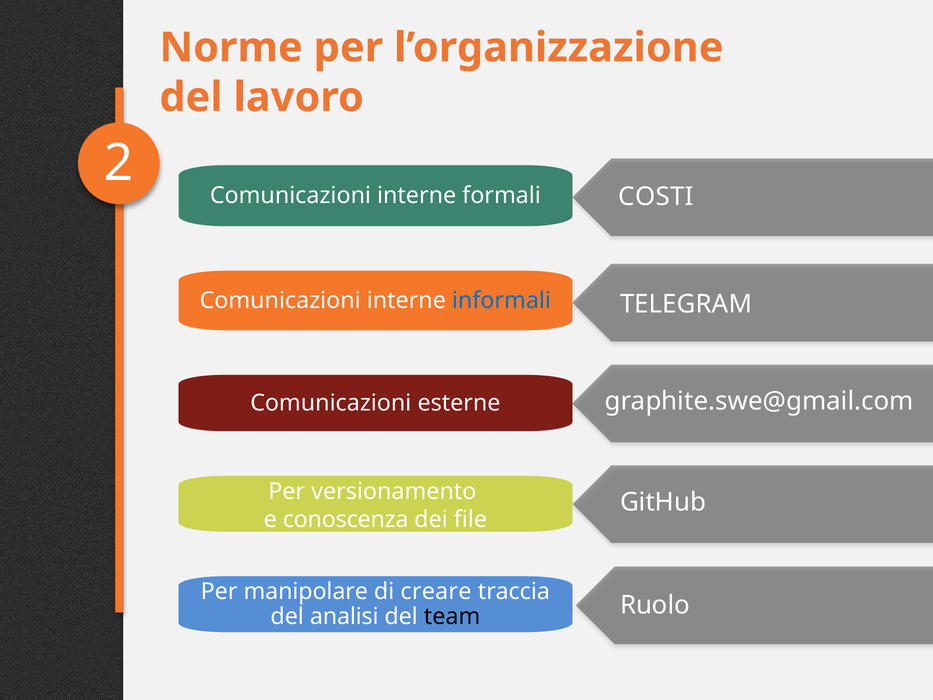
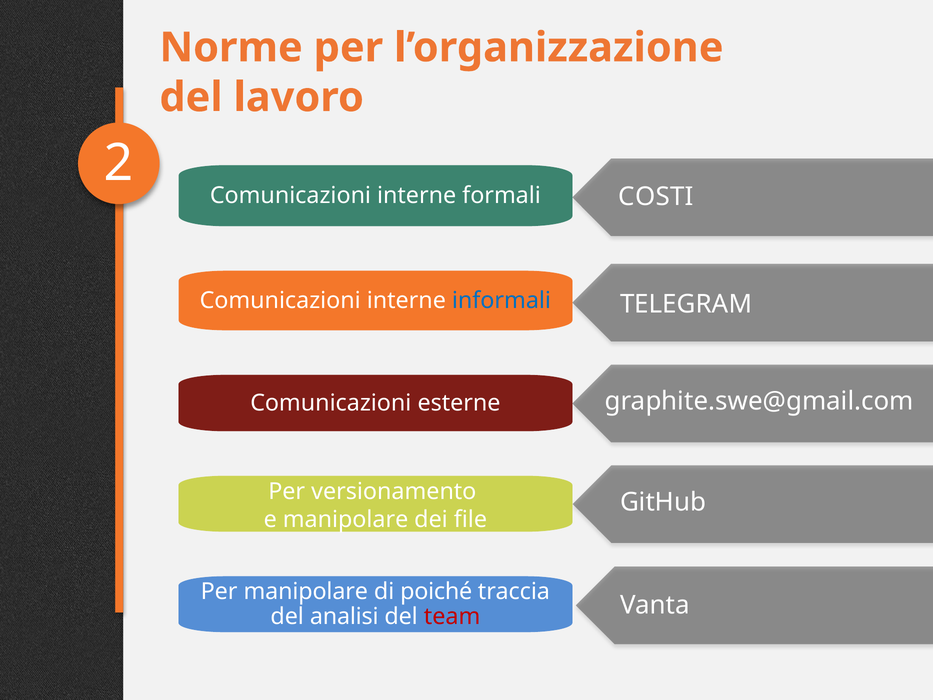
e conoscenza: conoscenza -> manipolare
creare: creare -> poiché
Ruolo: Ruolo -> Vanta
team colour: black -> red
